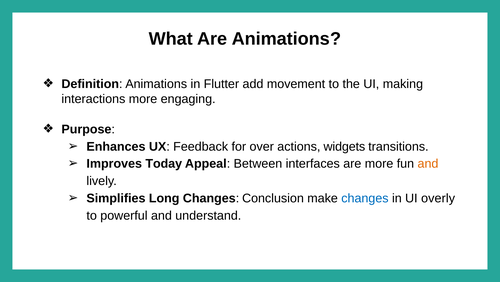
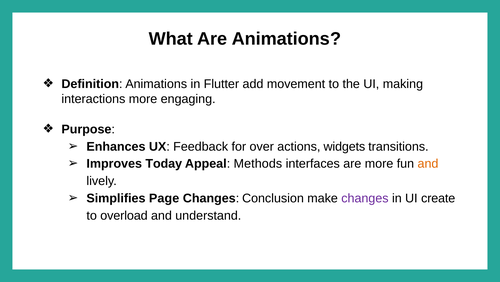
Between: Between -> Methods
Long: Long -> Page
changes at (365, 198) colour: blue -> purple
overly: overly -> create
powerful: powerful -> overload
